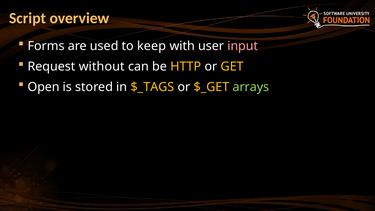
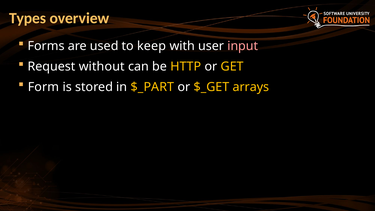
Script: Script -> Types
Open: Open -> Form
$_TAGS: $_TAGS -> $_PART
arrays colour: light green -> yellow
